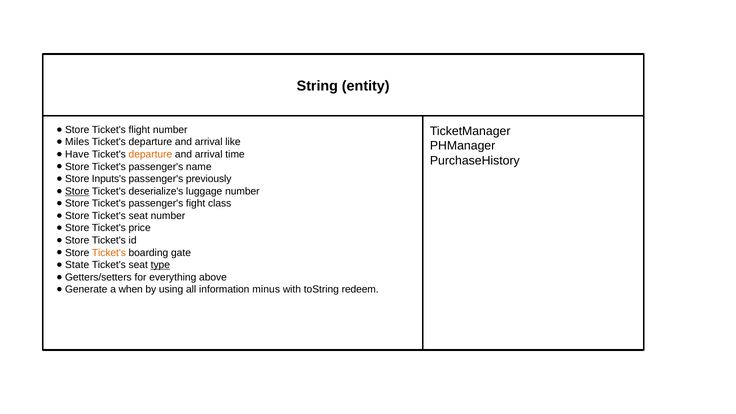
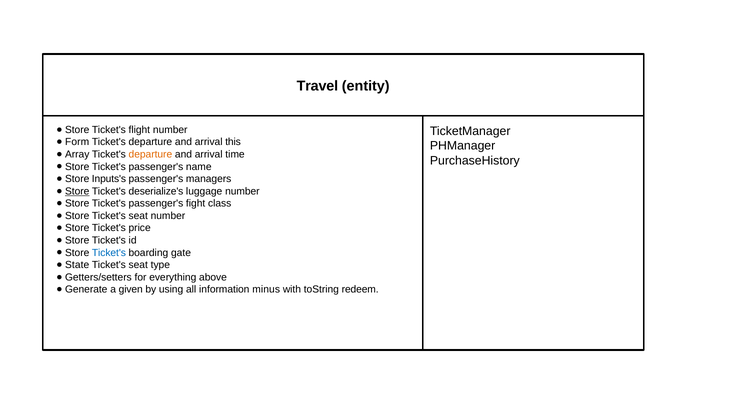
String: String -> Travel
Miles: Miles -> Form
like: like -> this
Have: Have -> Array
previously: previously -> managers
Ticket's at (109, 253) colour: orange -> blue
type underline: present -> none
when: when -> given
